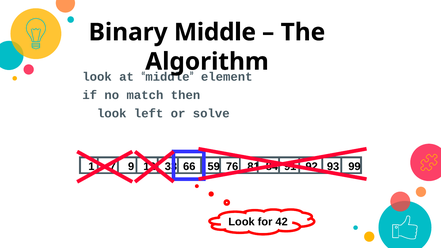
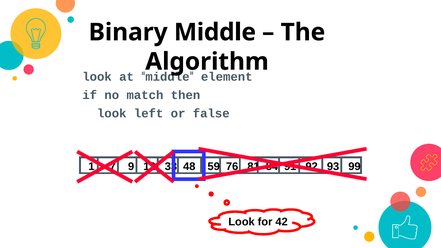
solve: solve -> false
66: 66 -> 48
